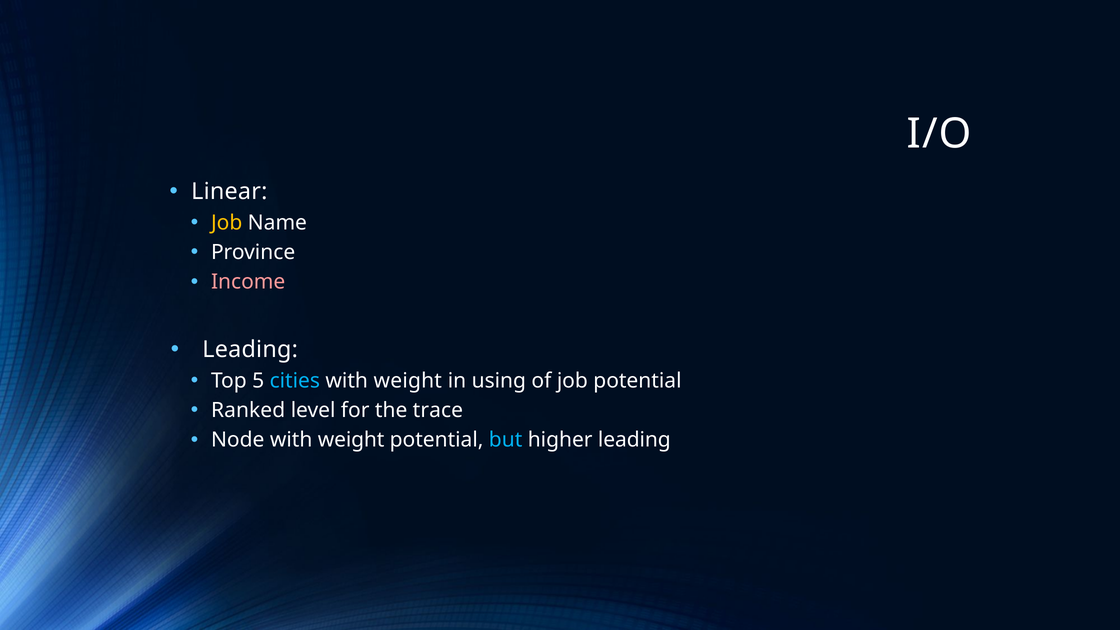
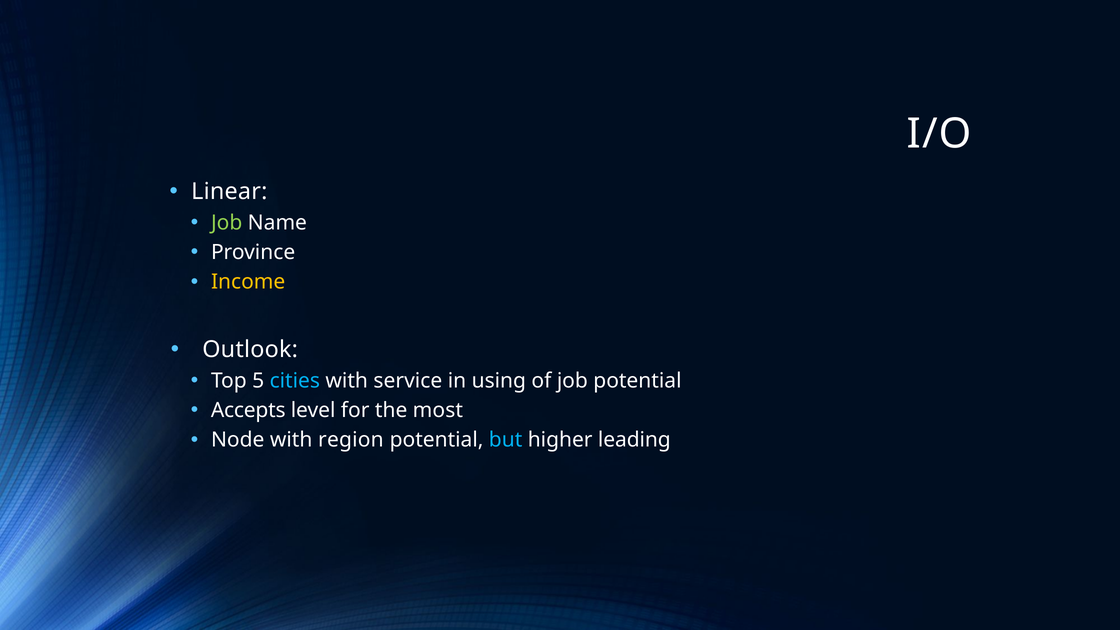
Job at (227, 223) colour: yellow -> light green
Income colour: pink -> yellow
Leading at (250, 350): Leading -> Outlook
weight at (408, 381): weight -> service
Ranked: Ranked -> Accepts
trace: trace -> most
weight at (351, 440): weight -> region
